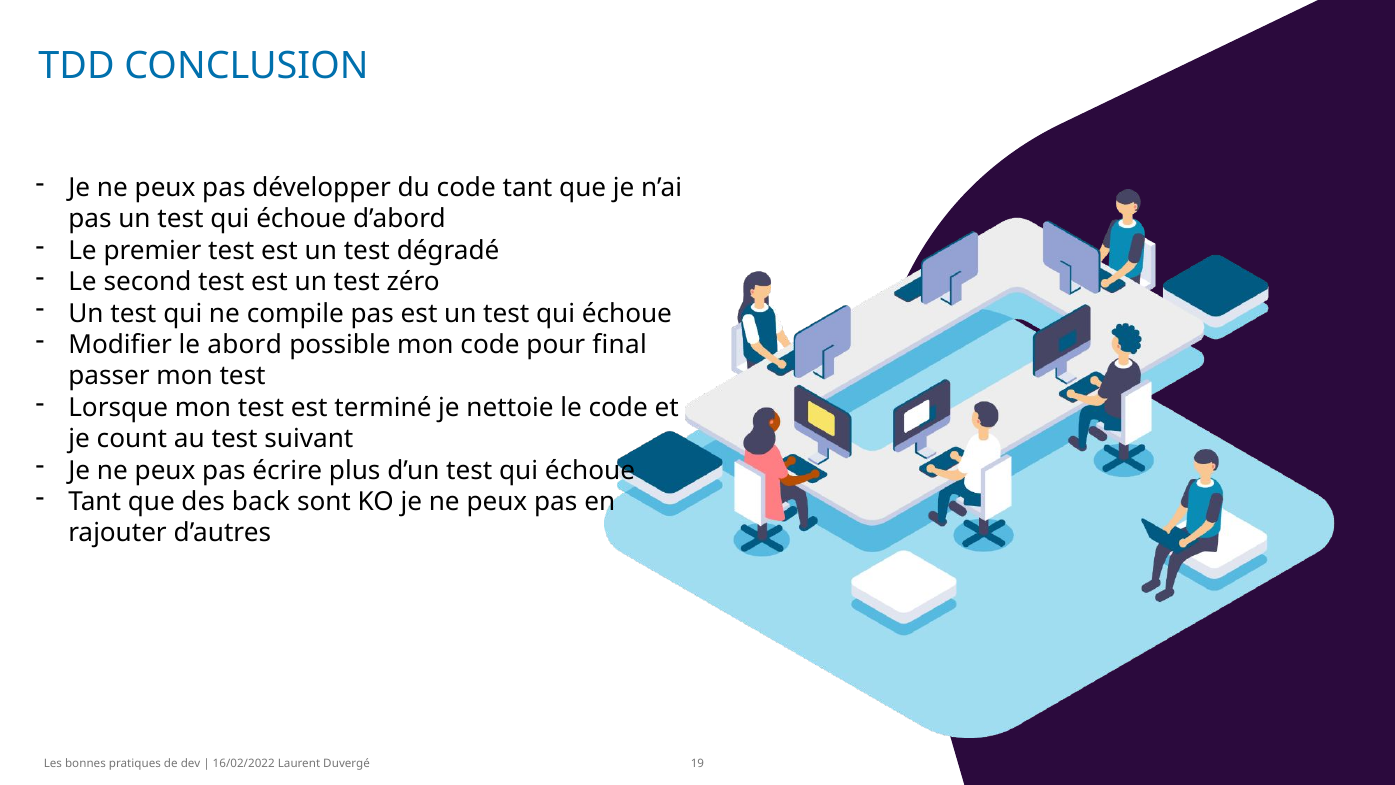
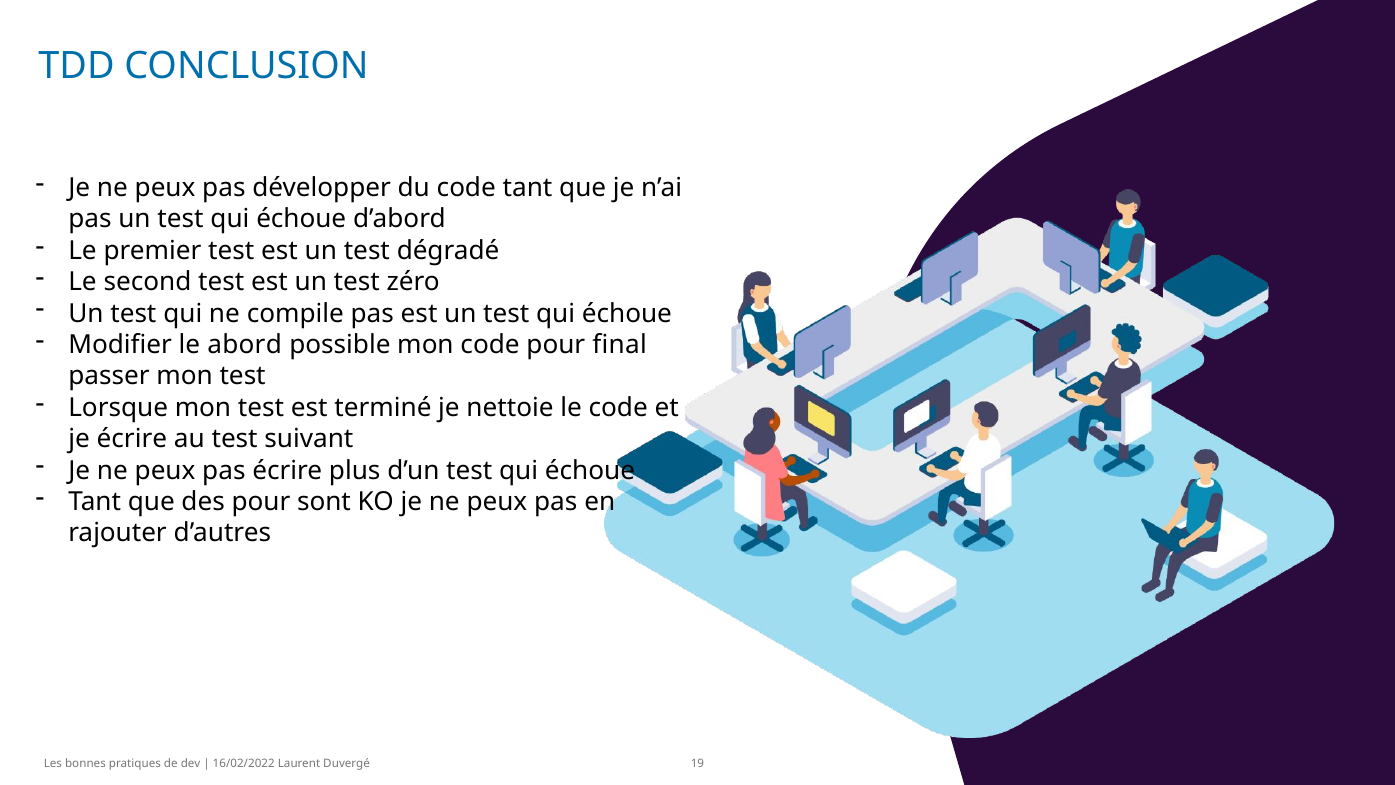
je count: count -> écrire
des back: back -> pour
